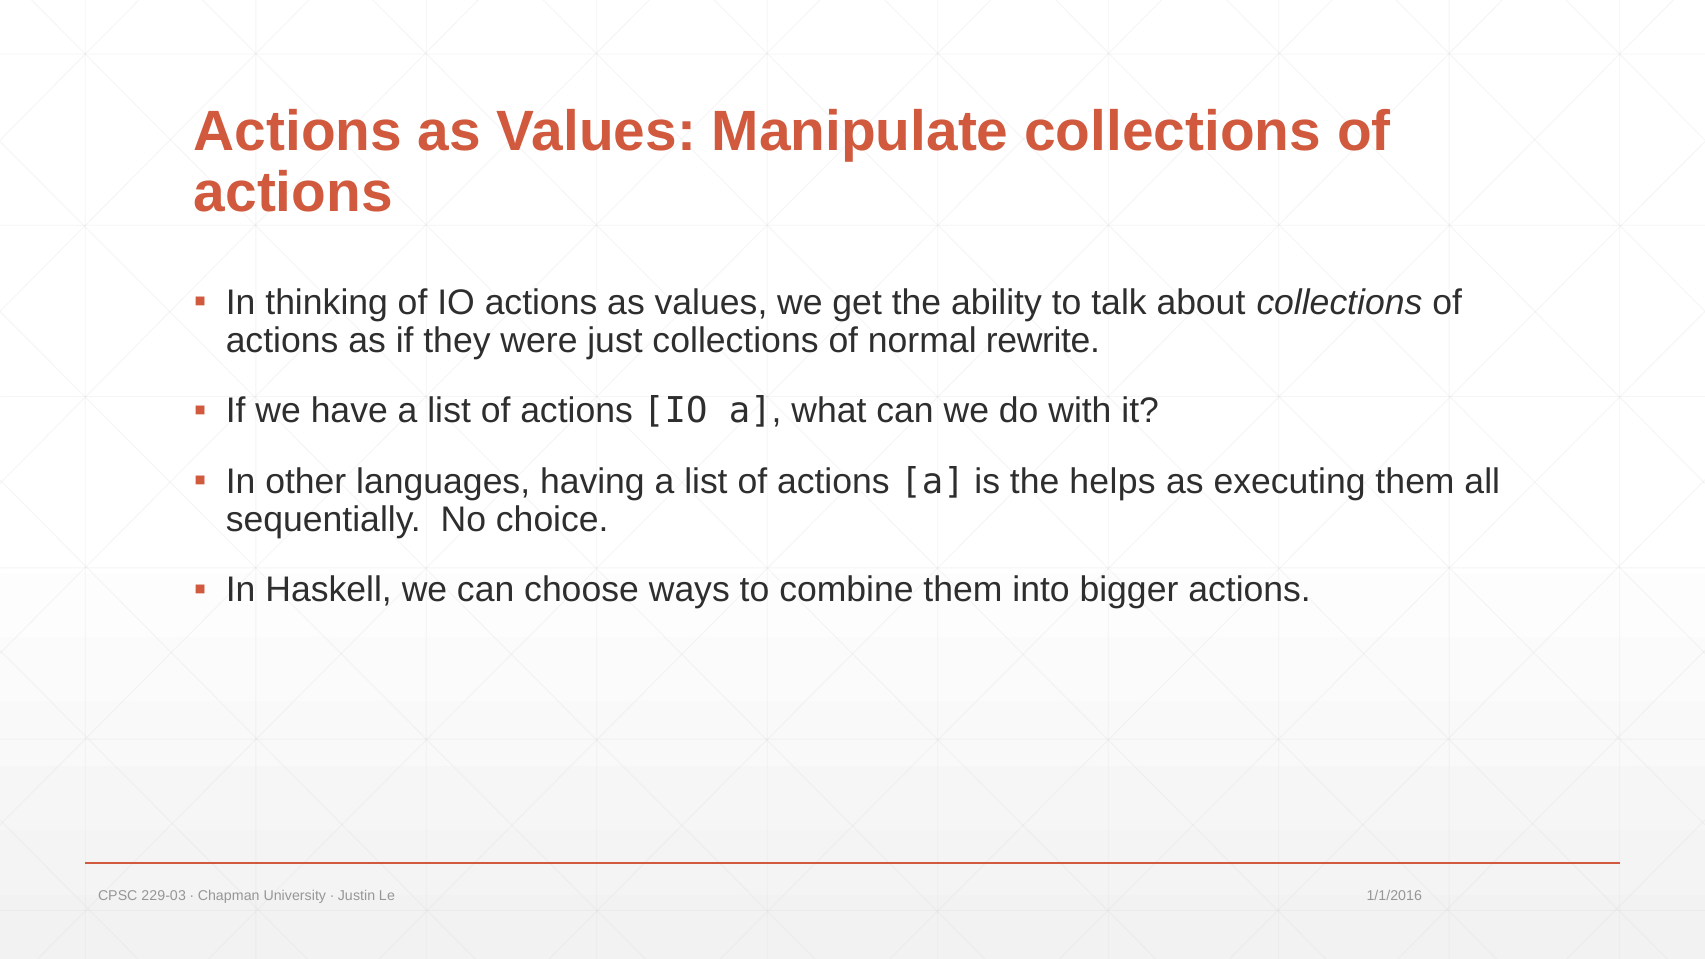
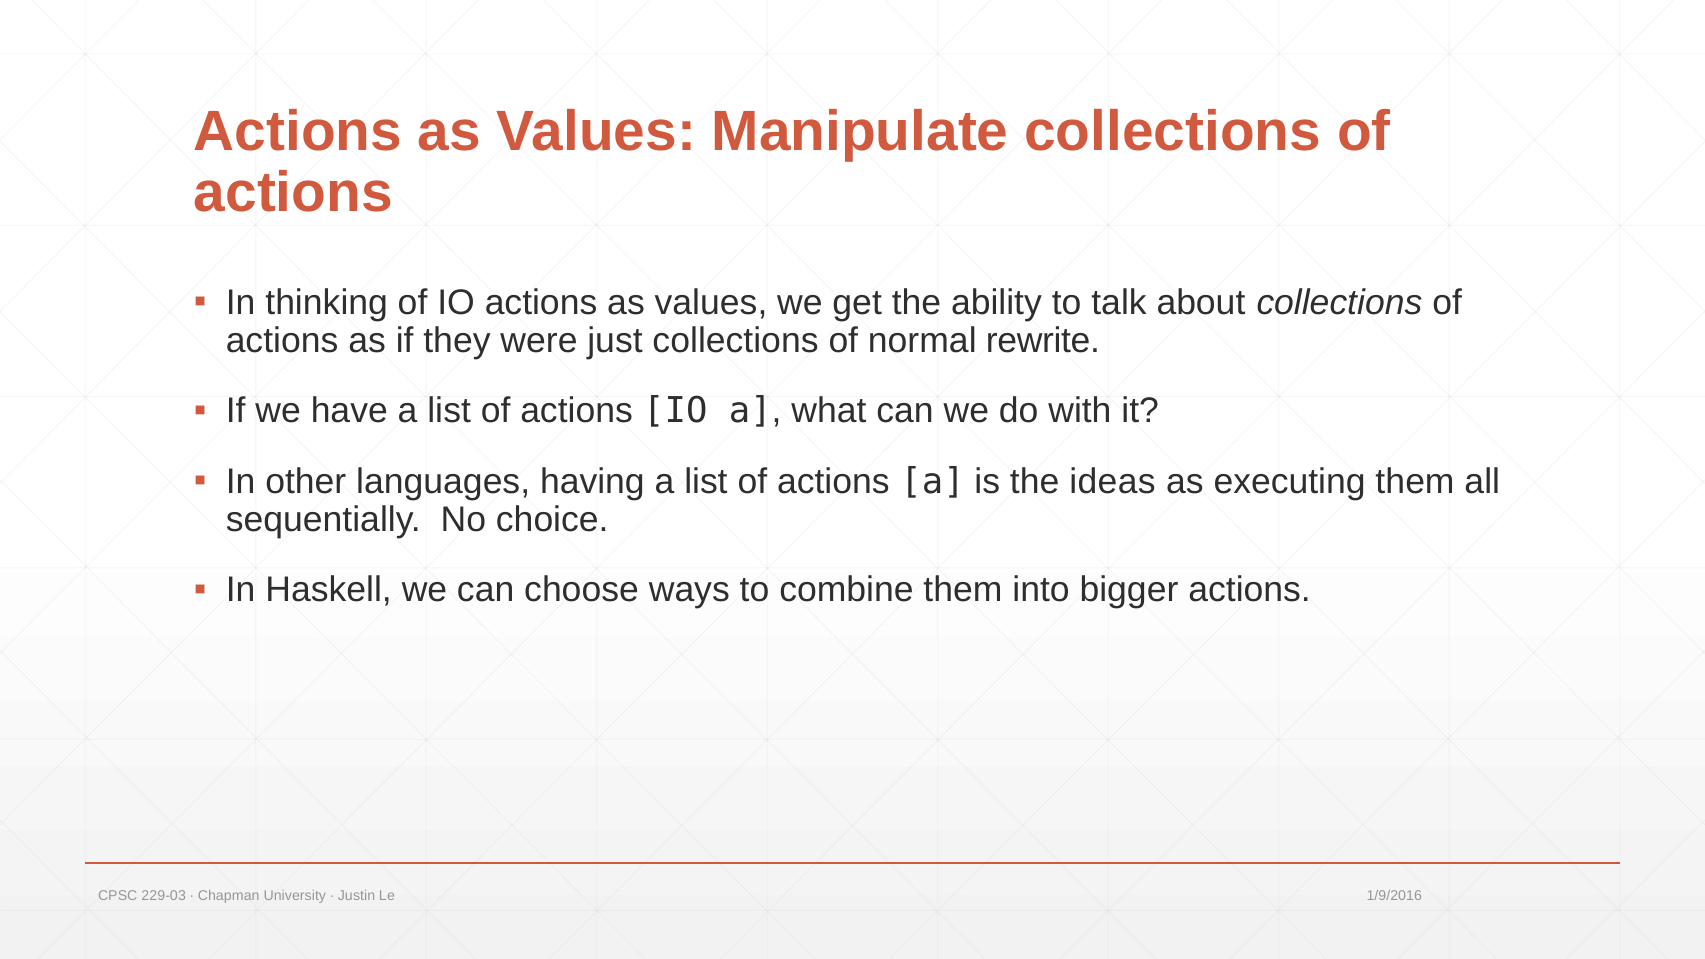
helps: helps -> ideas
1/1/2016: 1/1/2016 -> 1/9/2016
